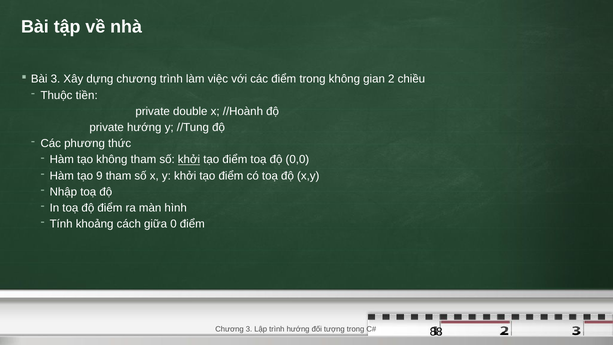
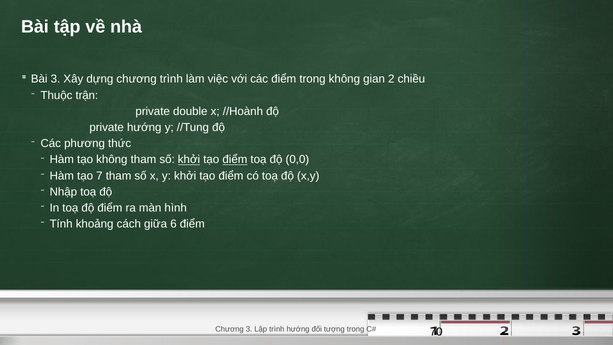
tiền: tiền -> trận
điểm at (235, 160) underline: none -> present
9: 9 -> 7
0: 0 -> 6
88: 88 -> 70
